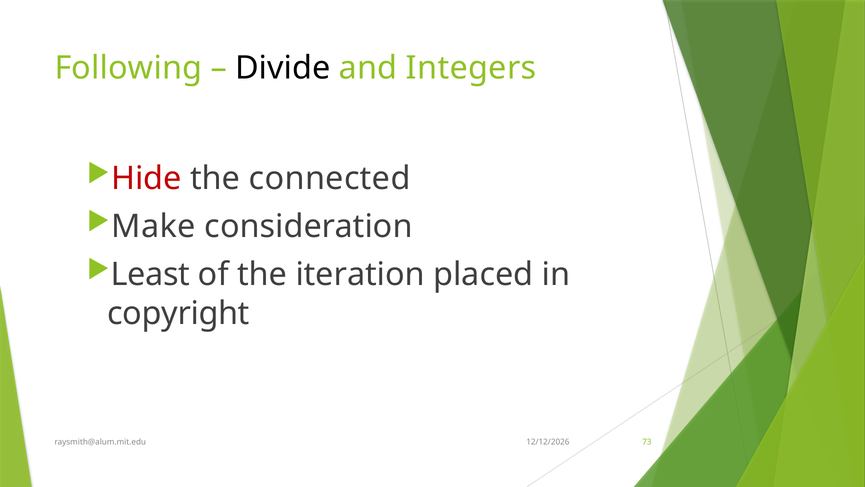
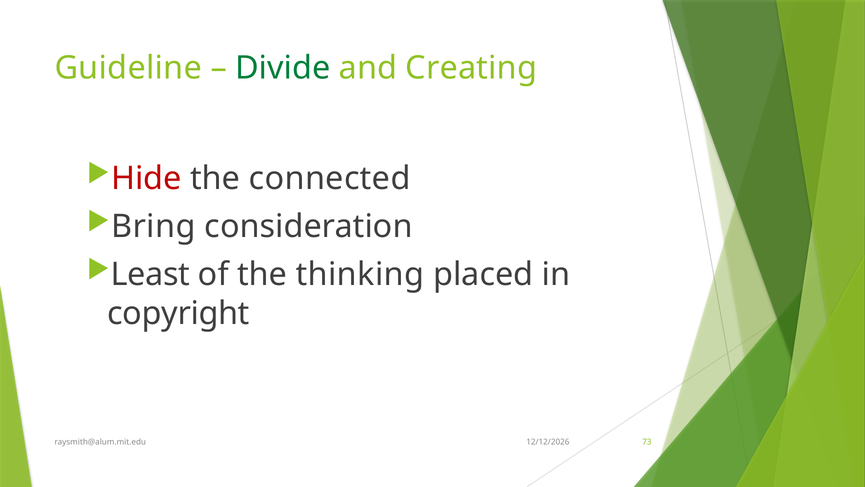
Following: Following -> Guideline
Divide colour: black -> green
Integers: Integers -> Creating
Make: Make -> Bring
iteration: iteration -> thinking
